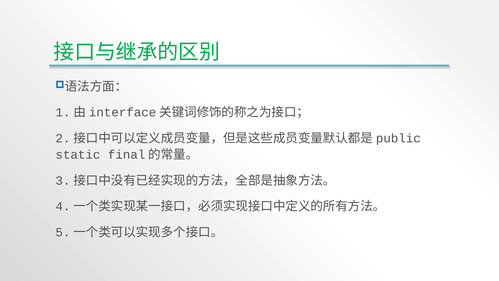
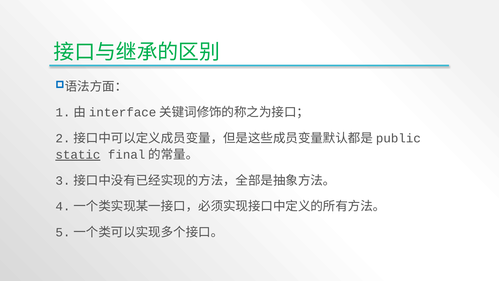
static underline: none -> present
